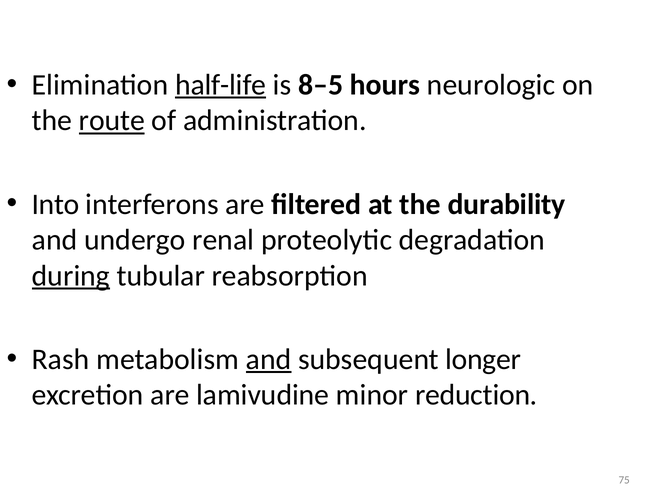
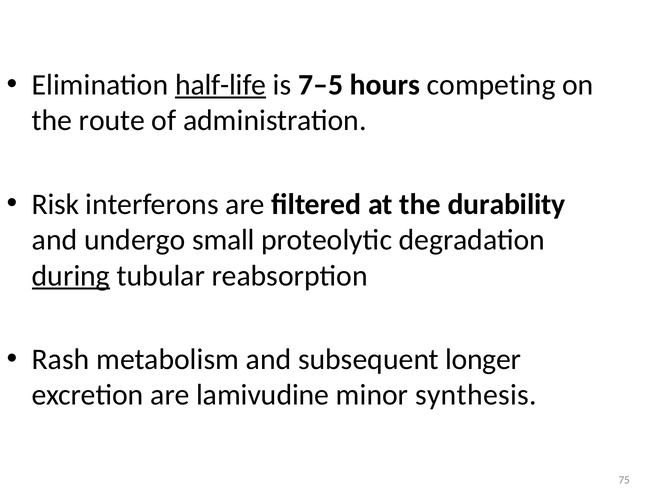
8–5: 8–5 -> 7–5
neurologic: neurologic -> competing
route underline: present -> none
Into: Into -> Risk
renal: renal -> small
and at (269, 359) underline: present -> none
reduction: reduction -> synthesis
